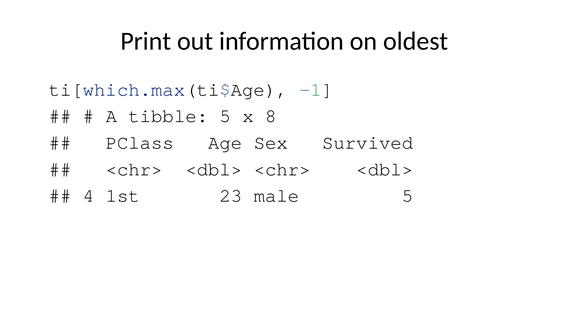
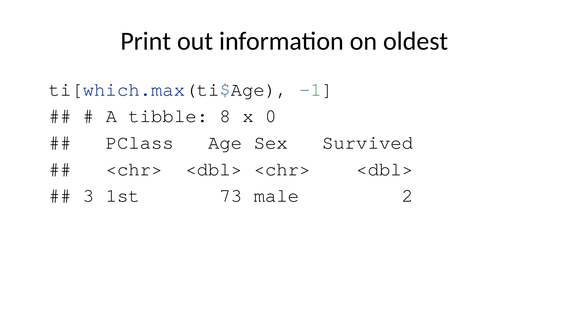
tibble 5: 5 -> 8
8: 8 -> 0
4: 4 -> 3
23: 23 -> 73
male 5: 5 -> 2
